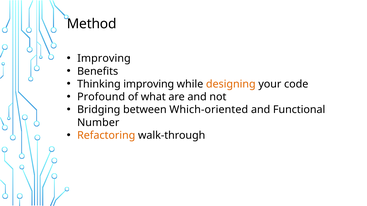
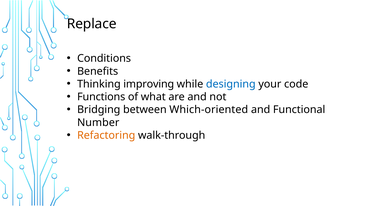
Method: Method -> Replace
Improving at (104, 59): Improving -> Conditions
designing colour: orange -> blue
Profound: Profound -> Functions
